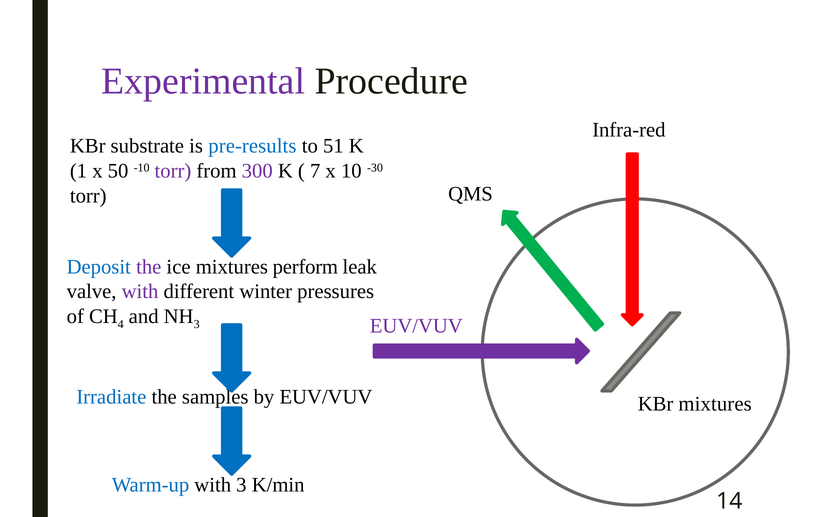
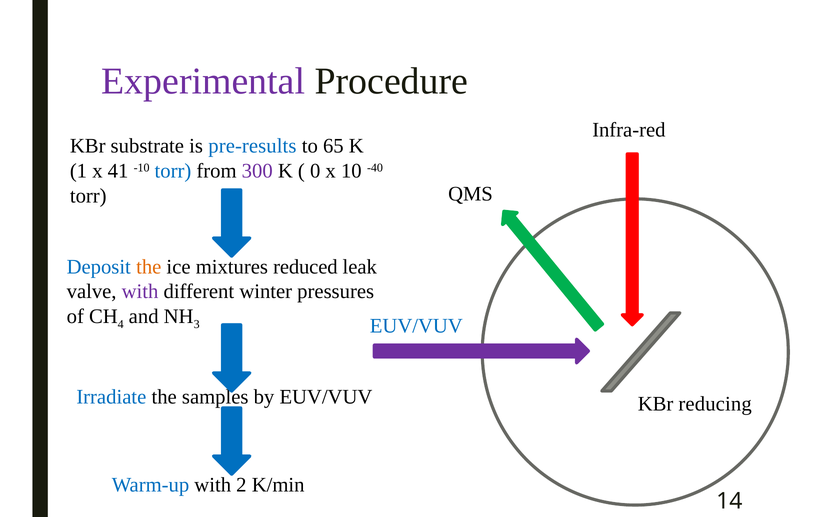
51: 51 -> 65
50: 50 -> 41
torr at (173, 171) colour: purple -> blue
7: 7 -> 0
-30: -30 -> -40
the at (149, 267) colour: purple -> orange
perform: perform -> reduced
EUV/VUV at (416, 326) colour: purple -> blue
KBr mixtures: mixtures -> reducing
with 3: 3 -> 2
